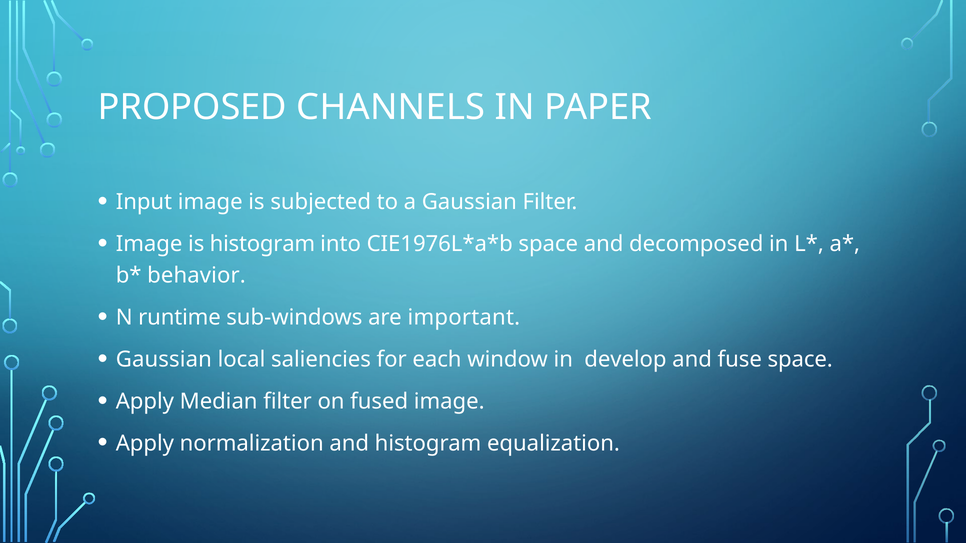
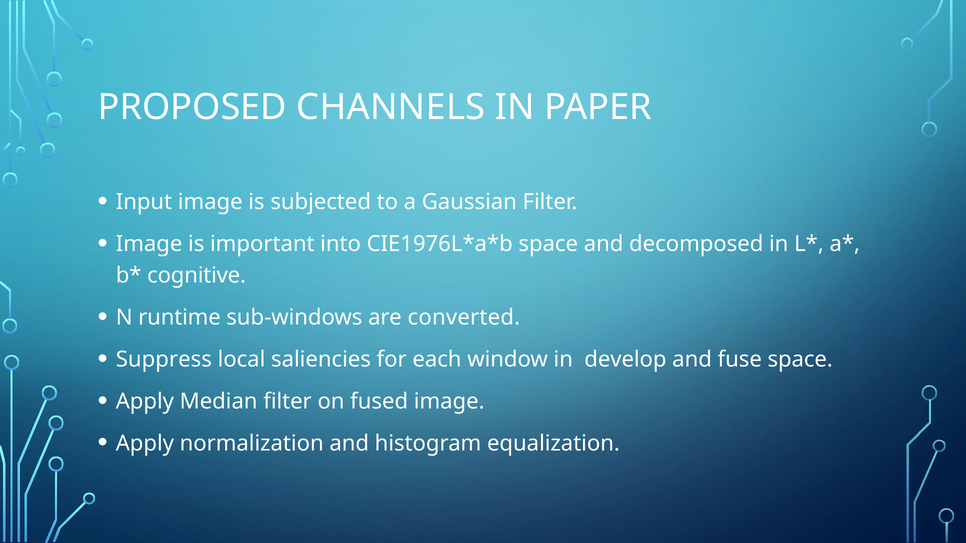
is histogram: histogram -> important
behavior: behavior -> cognitive
important: important -> converted
Gaussian at (164, 360): Gaussian -> Suppress
